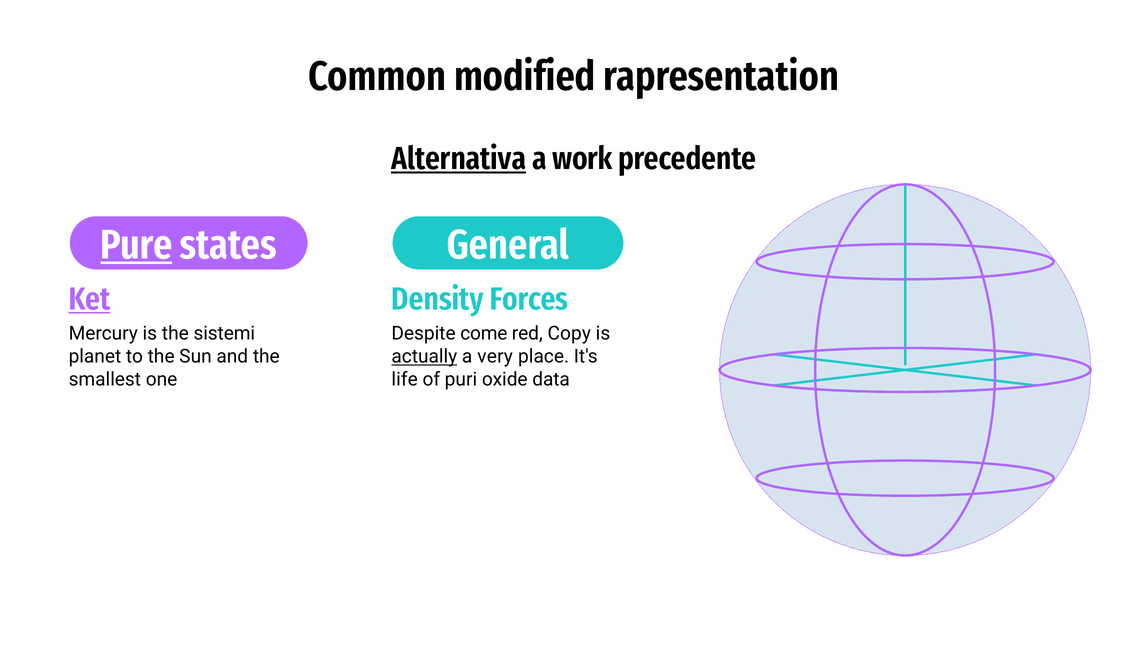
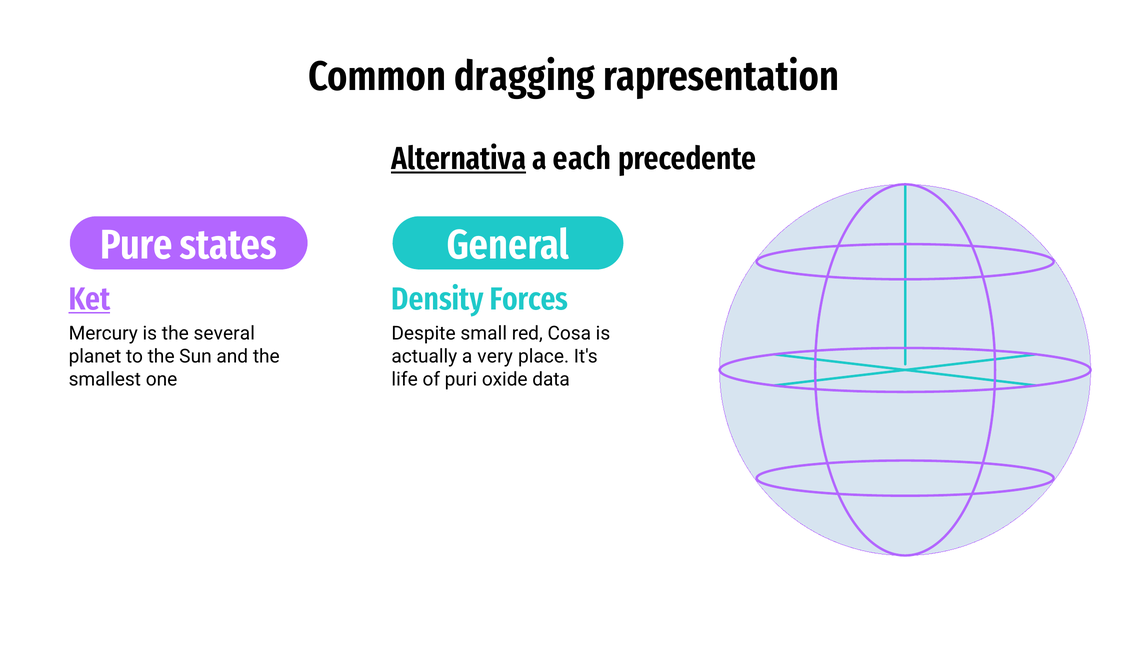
modified: modified -> dragging
work: work -> each
Pure underline: present -> none
sistemi: sistemi -> several
come: come -> small
Copy: Copy -> Cosa
actually underline: present -> none
